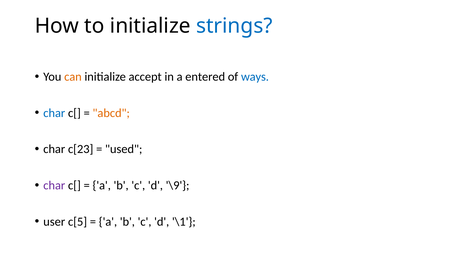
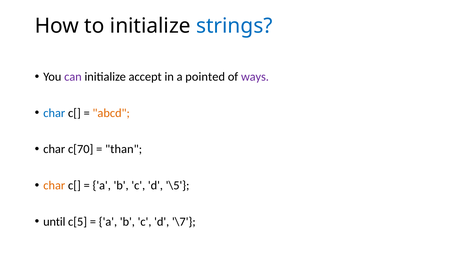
can colour: orange -> purple
entered: entered -> pointed
ways colour: blue -> purple
c[23: c[23 -> c[70
used: used -> than
char at (54, 185) colour: purple -> orange
\9: \9 -> \5
user: user -> until
\1: \1 -> \7
